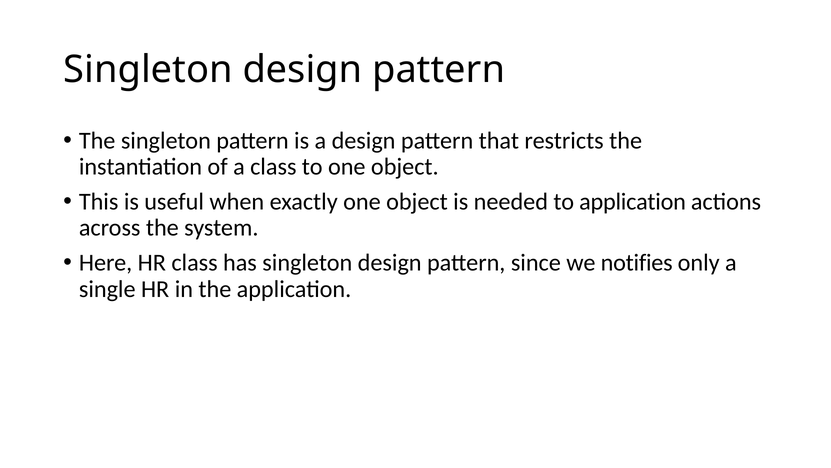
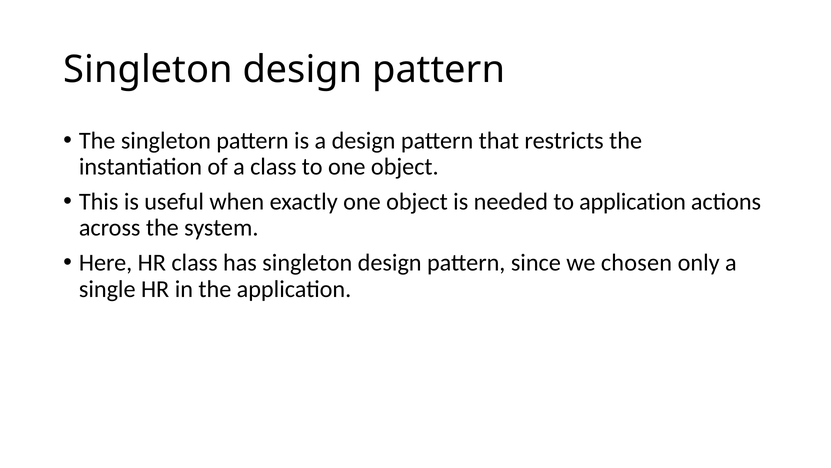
notifies: notifies -> chosen
